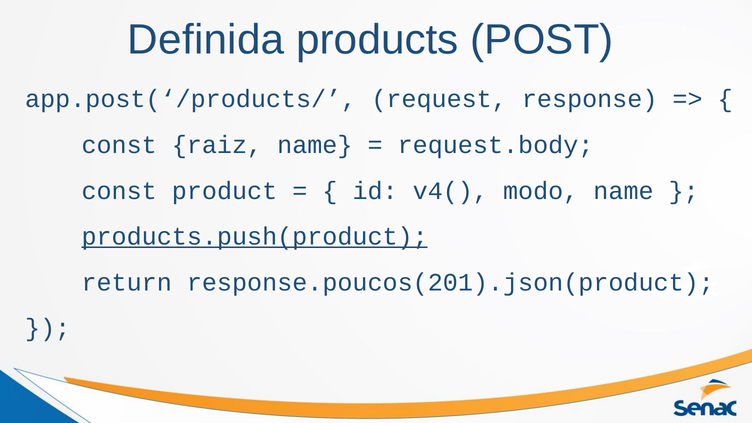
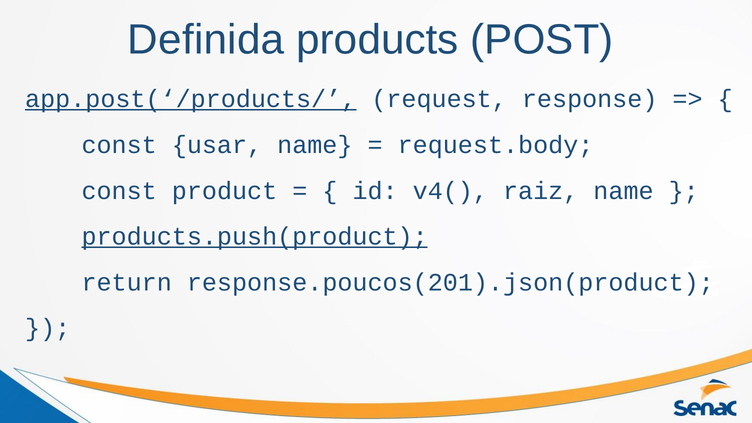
app.post(‘/products/ underline: none -> present
raiz: raiz -> usar
modo: modo -> raiz
